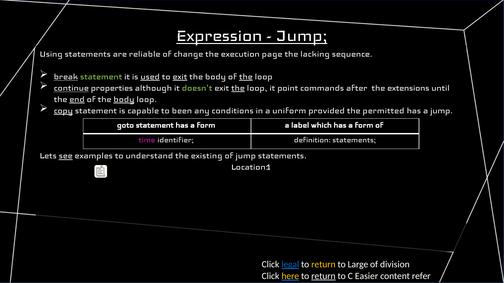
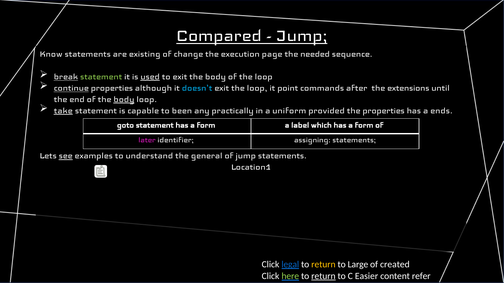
Expression: Expression -> Compared
Using: Using -> Know
reliable: reliable -> existing
lacking: lacking -> needed
exit at (180, 76) underline: present -> none
the at (246, 76) underline: present -> none
doesn’t colour: light green -> light blue
the at (238, 87) underline: present -> none
end underline: present -> none
copy: copy -> take
conditions: conditions -> practically
the permitted: permitted -> properties
a jump: jump -> ends
time: time -> later
definition: definition -> assigning
existing: existing -> general
division: division -> created
here colour: yellow -> light green
